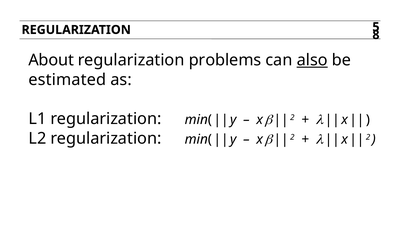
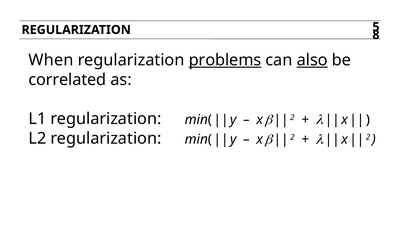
About: About -> When
problems underline: none -> present
estimated: estimated -> correlated
